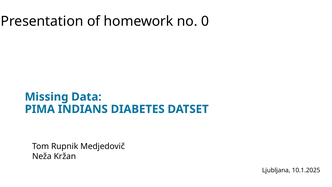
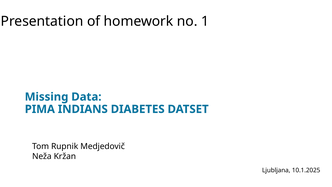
0: 0 -> 1
